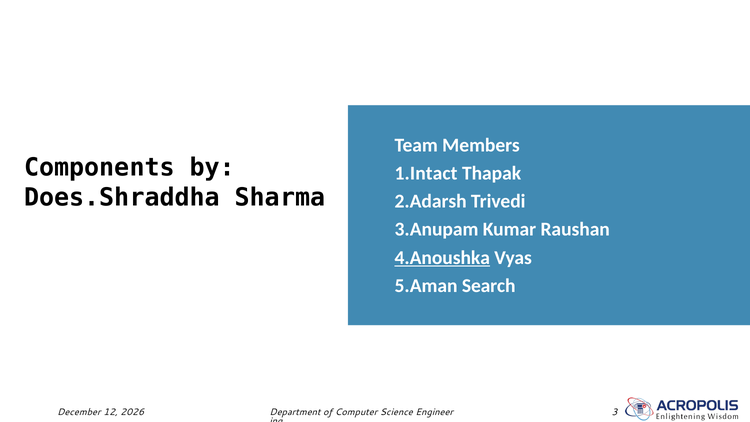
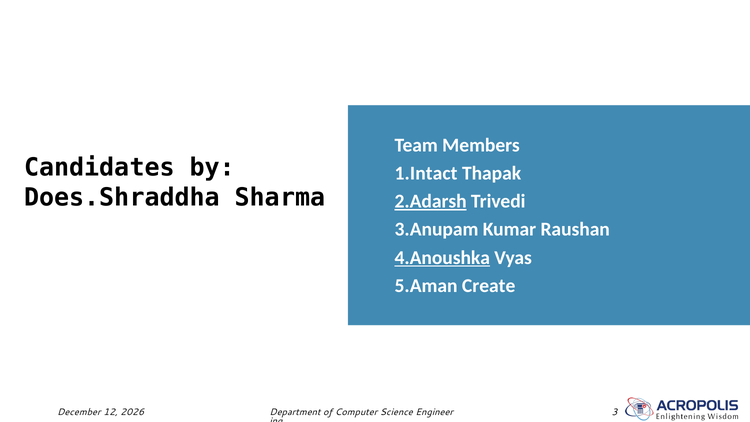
Components: Components -> Candidates
2.Adarsh underline: none -> present
Search: Search -> Create
